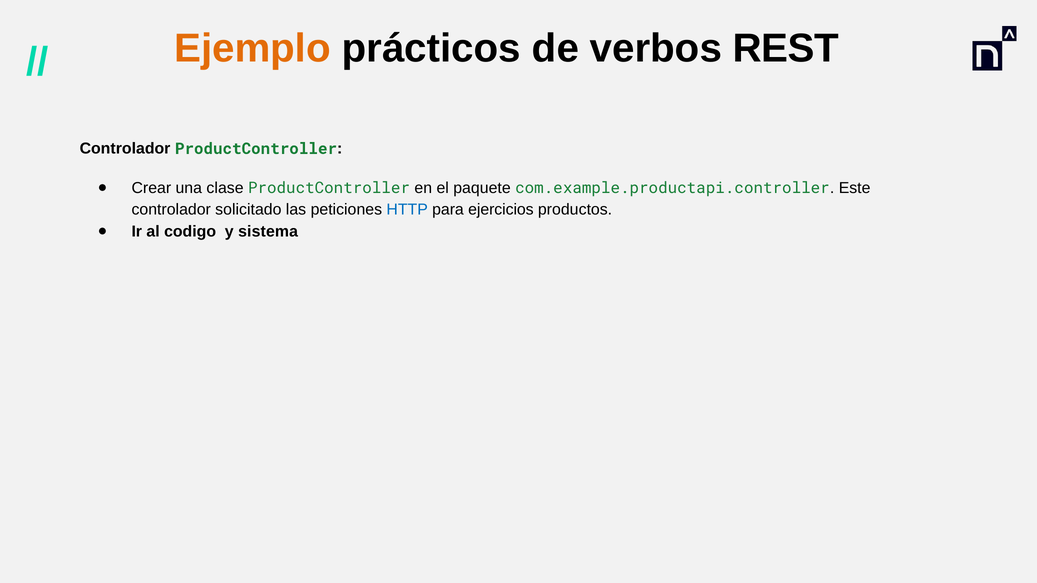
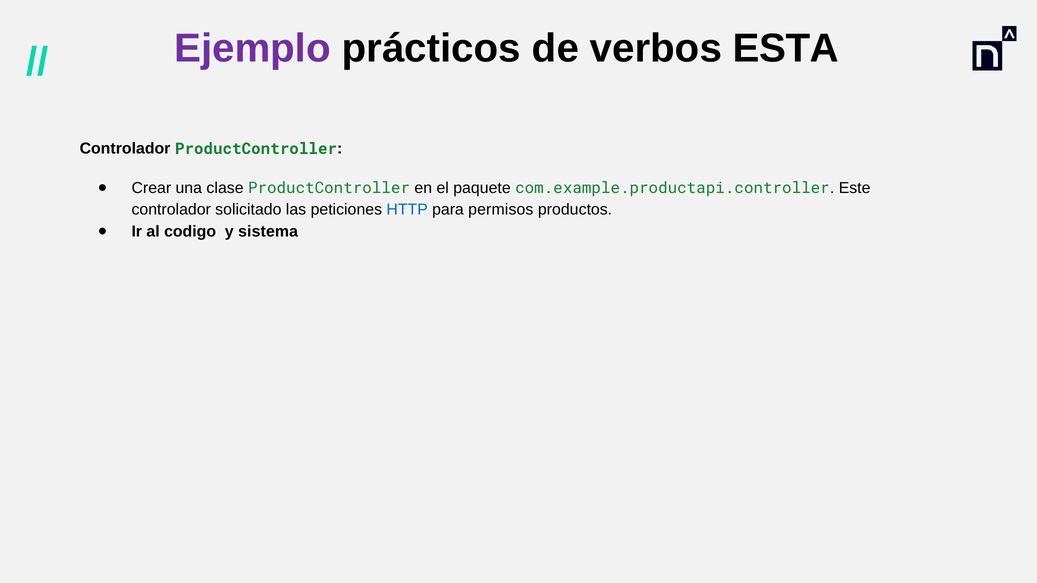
Ejemplo colour: orange -> purple
REST: REST -> ESTA
ejercicios: ejercicios -> permisos
